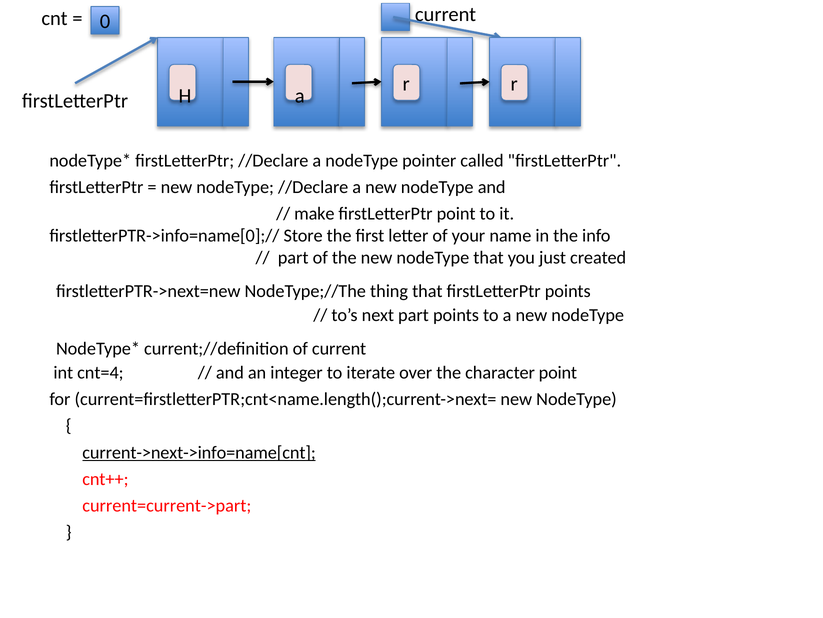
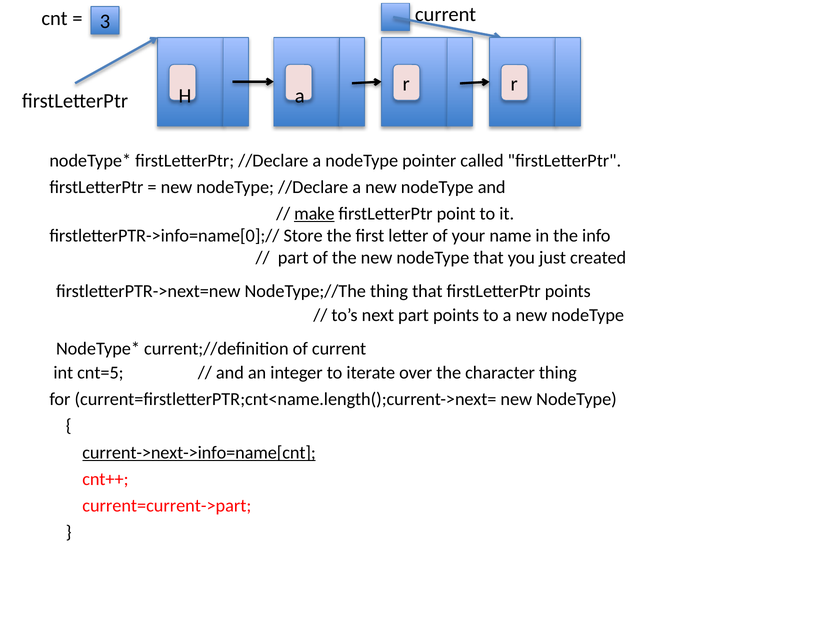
0: 0 -> 3
make underline: none -> present
cnt=4: cnt=4 -> cnt=5
character point: point -> thing
